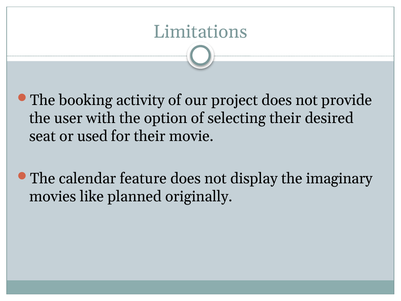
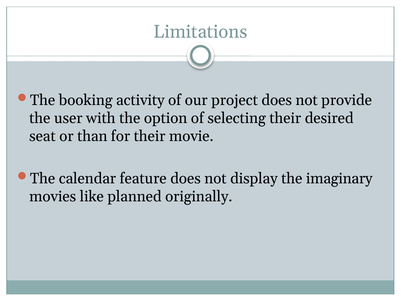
used: used -> than
